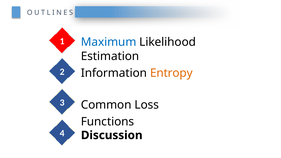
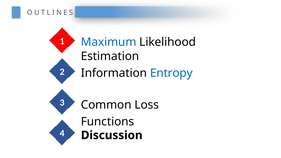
Entropy colour: orange -> blue
